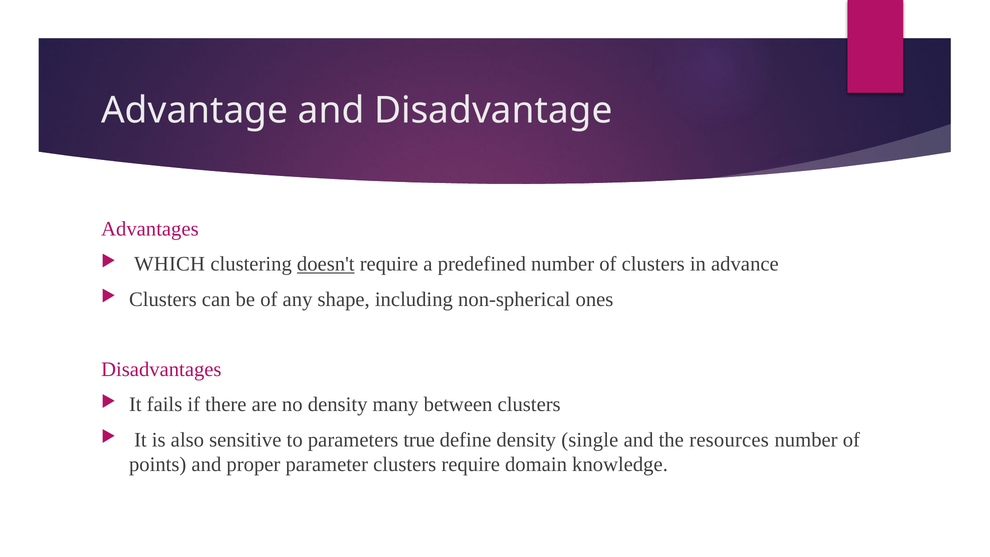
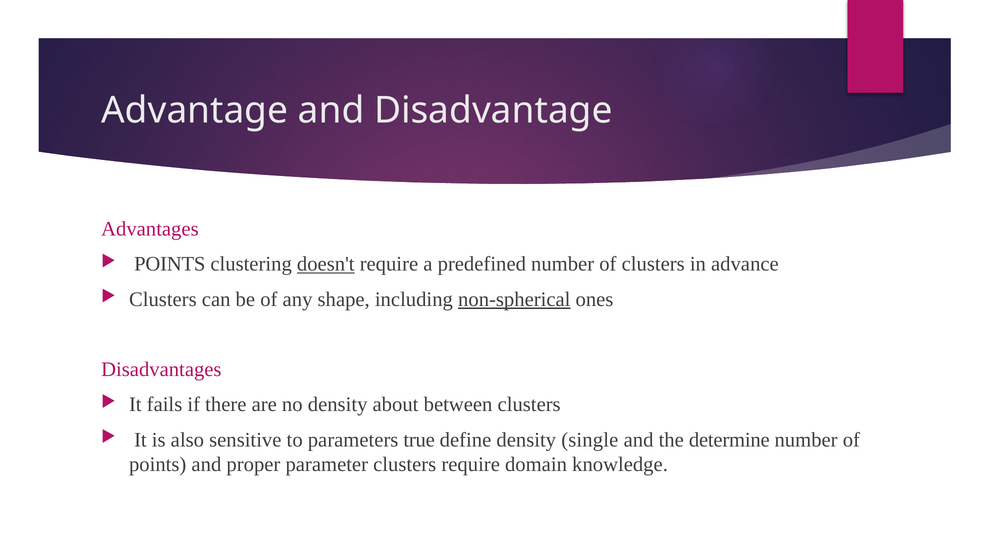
WHICH at (170, 264): WHICH -> POINTS
non-spherical underline: none -> present
many: many -> about
resources: resources -> determine
